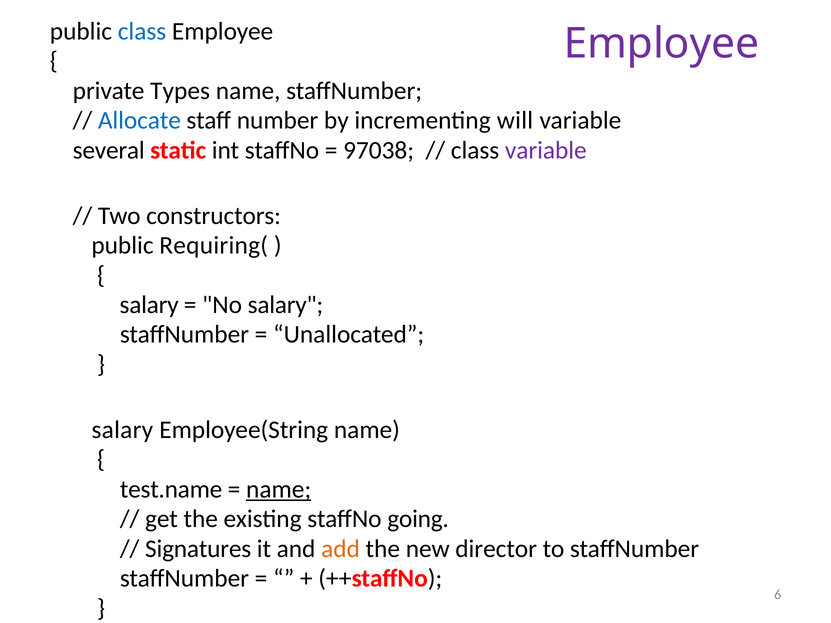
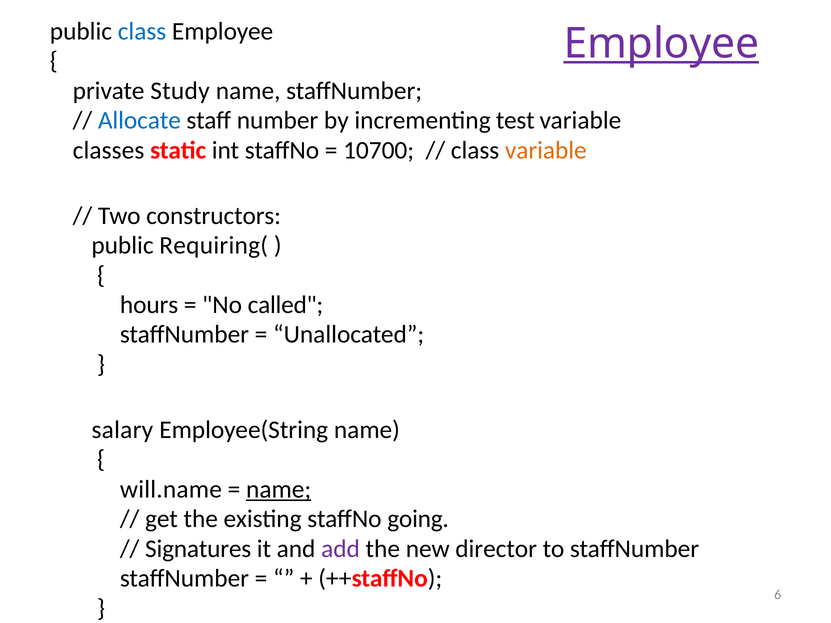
Employee at (661, 44) underline: none -> present
Types: Types -> Study
will: will -> test
several: several -> classes
97038: 97038 -> 10700
variable at (546, 150) colour: purple -> orange
salary at (149, 305): salary -> hours
No salary: salary -> called
test.name: test.name -> will.name
add colour: orange -> purple
